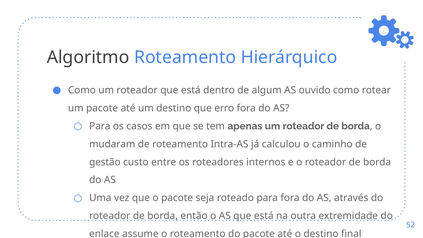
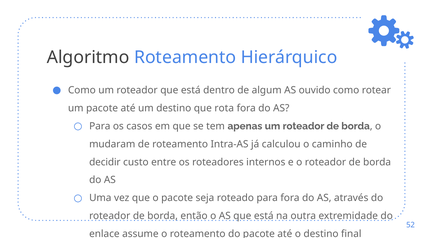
erro: erro -> rota
gestão: gestão -> decidir
